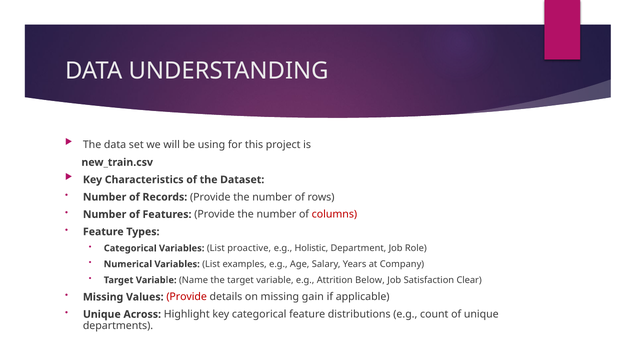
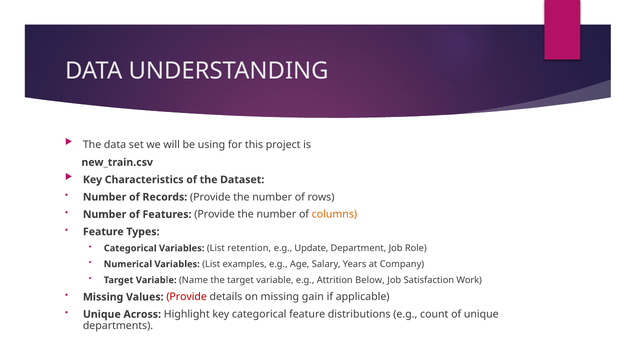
columns colour: red -> orange
proactive: proactive -> retention
Holistic: Holistic -> Update
Clear: Clear -> Work
